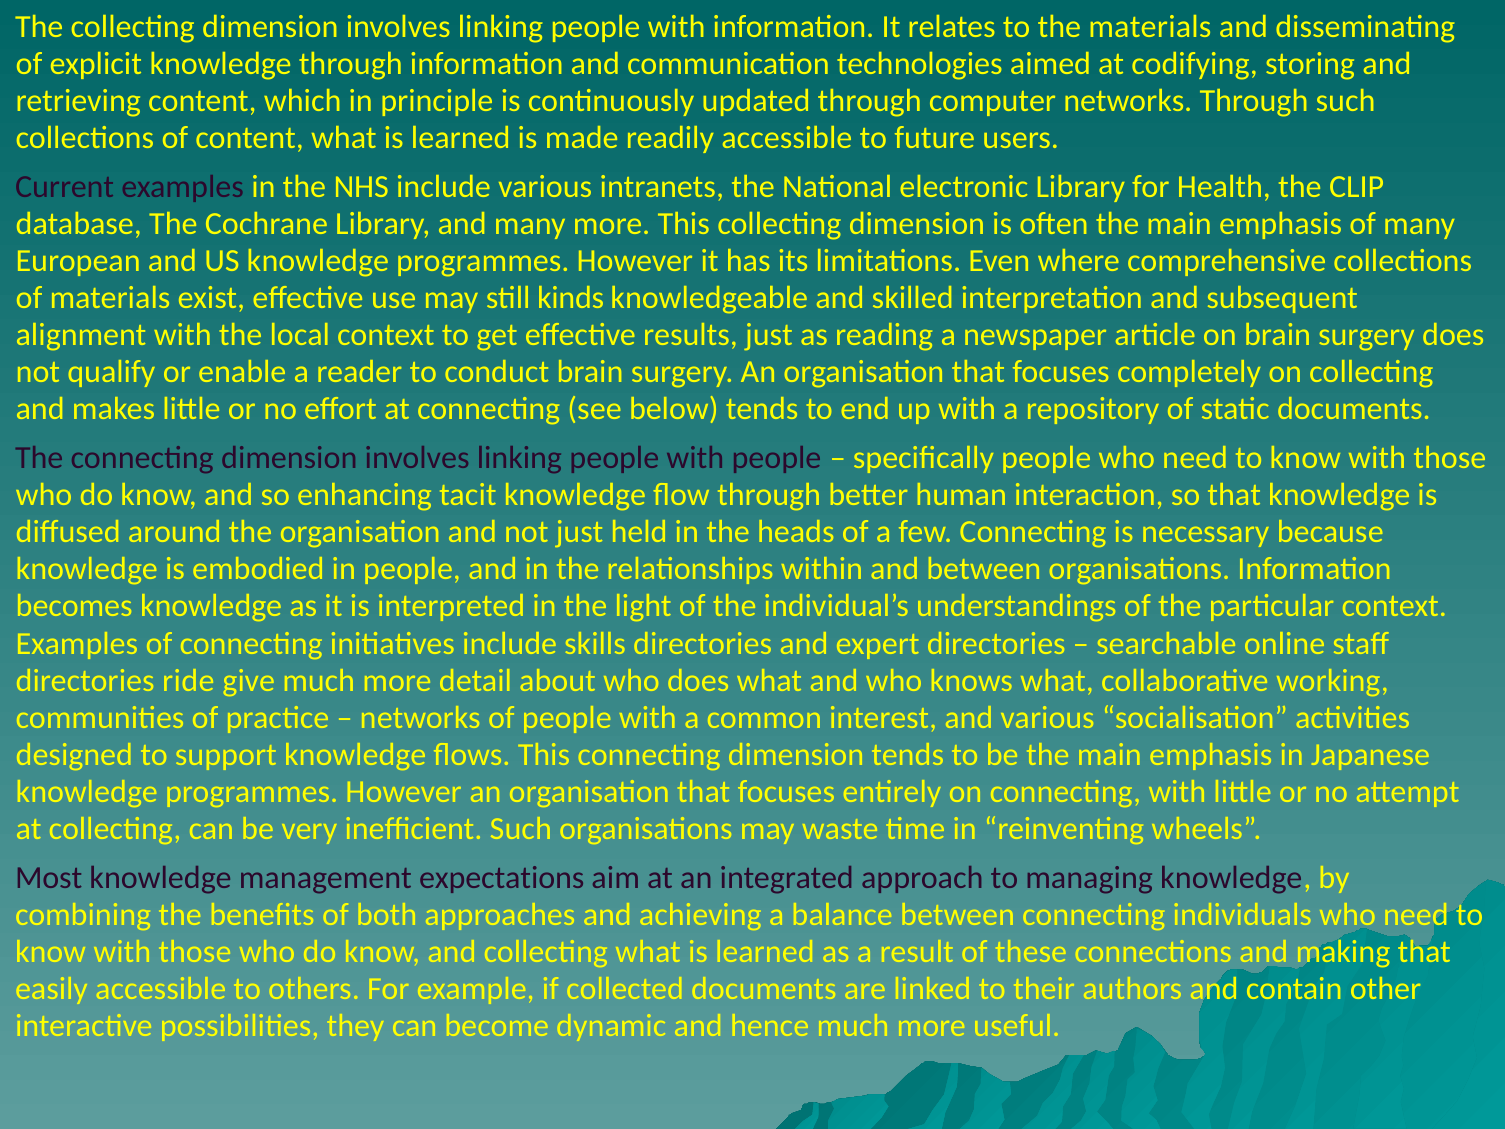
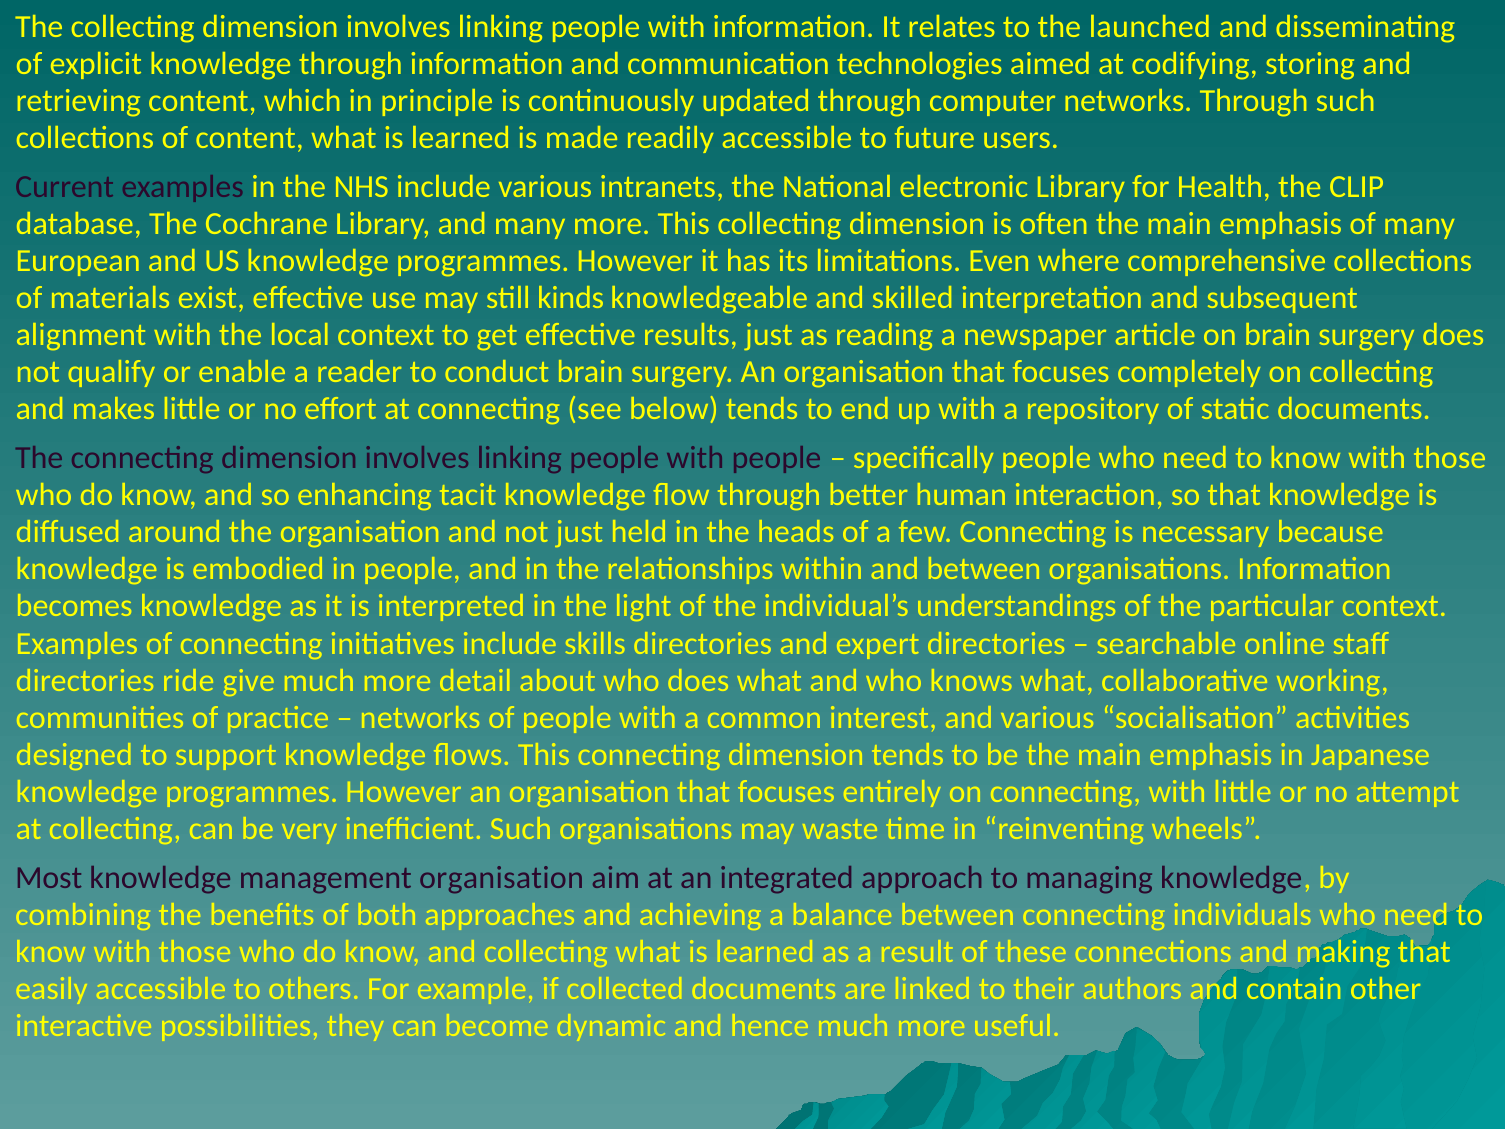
the materials: materials -> launched
management expectations: expectations -> organisation
